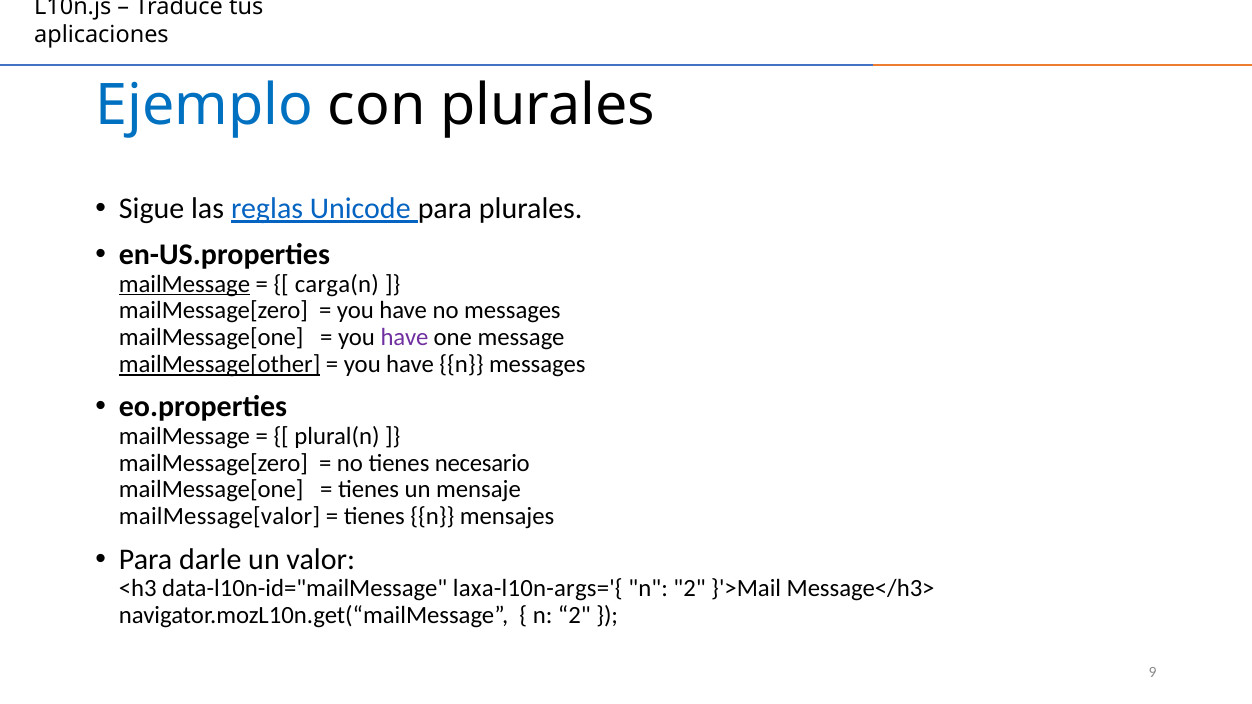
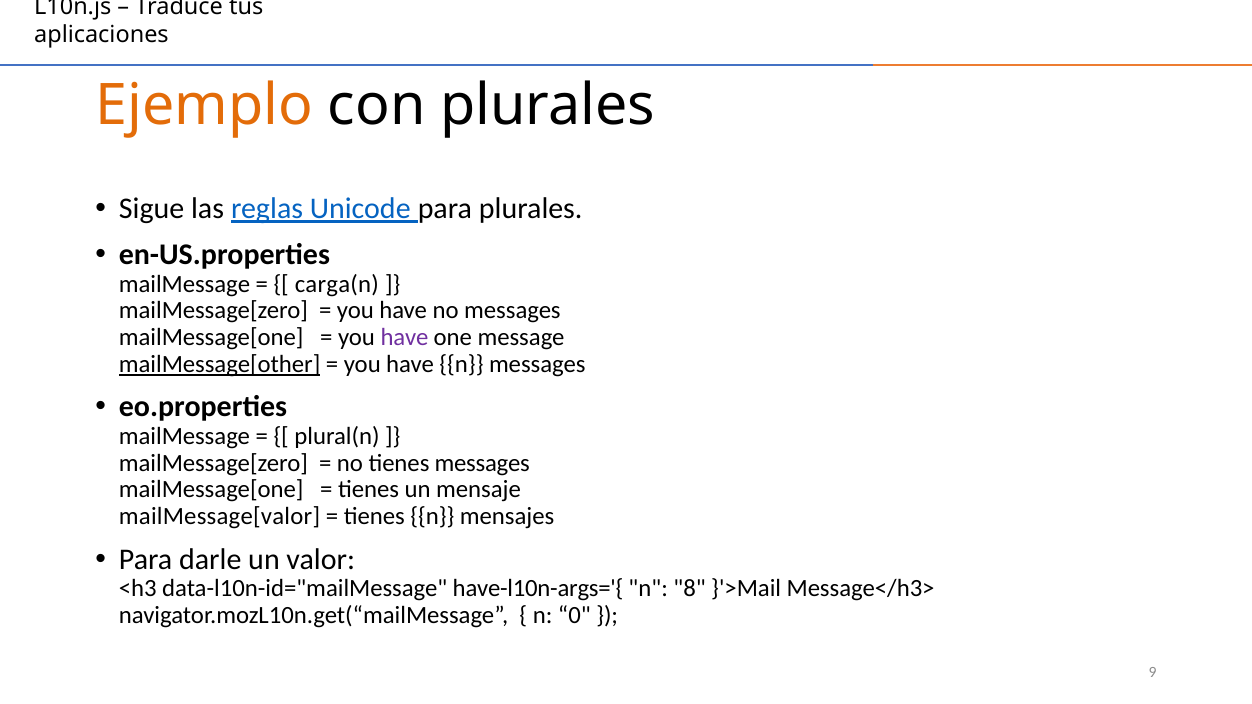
Ejemplo colour: blue -> orange
mailMessage at (185, 284) underline: present -> none
tienes necesario: necesario -> messages
laxa-l10n-args='{: laxa-l10n-args='{ -> have-l10n-args='{
2 at (690, 589): 2 -> 8
2 at (574, 616): 2 -> 0
